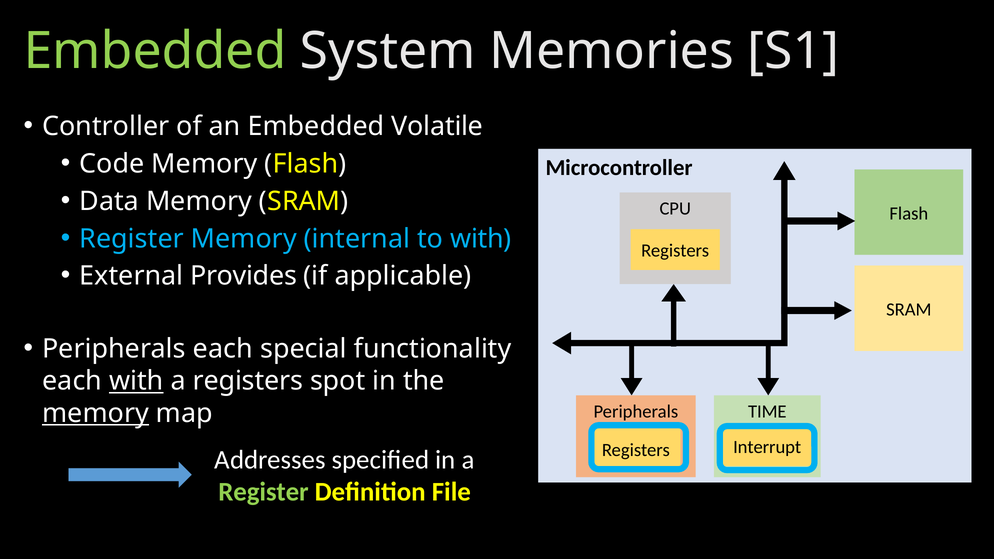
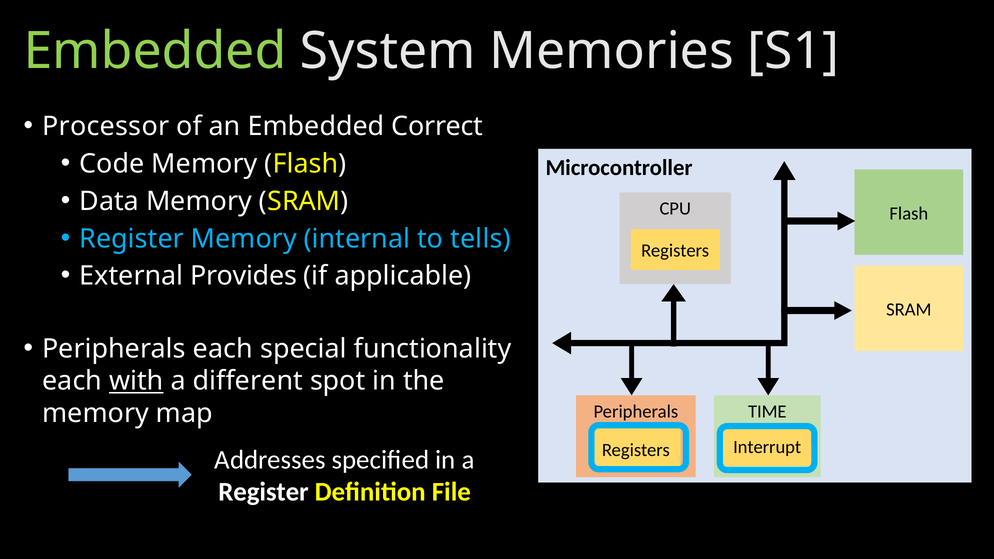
Controller: Controller -> Processor
Volatile: Volatile -> Correct
to with: with -> tells
a registers: registers -> different
memory at (96, 413) underline: present -> none
Register at (264, 492) colour: light green -> white
